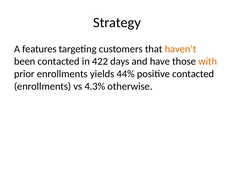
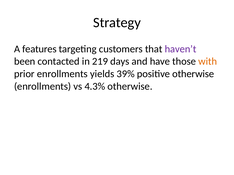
haven’t colour: orange -> purple
422: 422 -> 219
44%: 44% -> 39%
positive contacted: contacted -> otherwise
